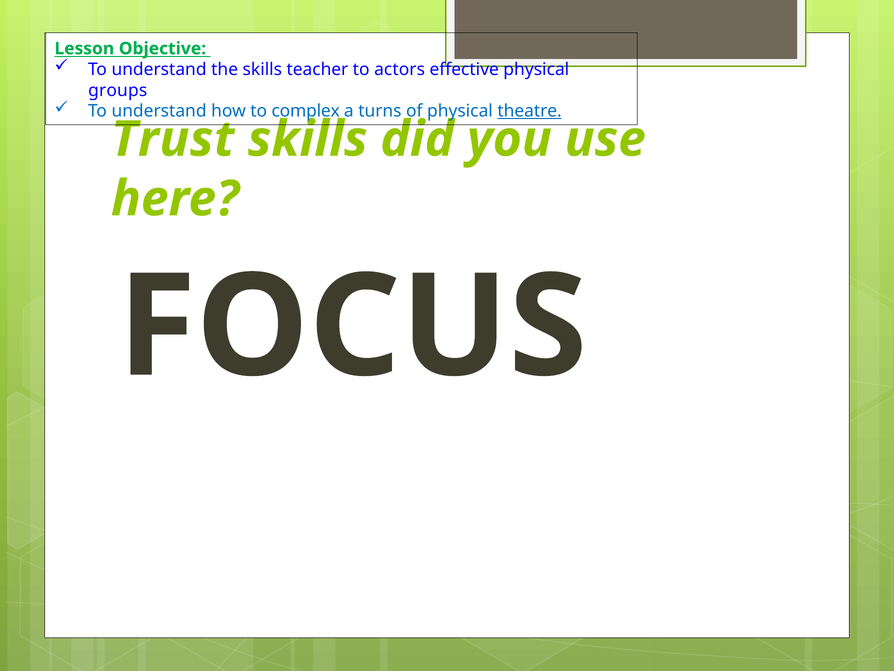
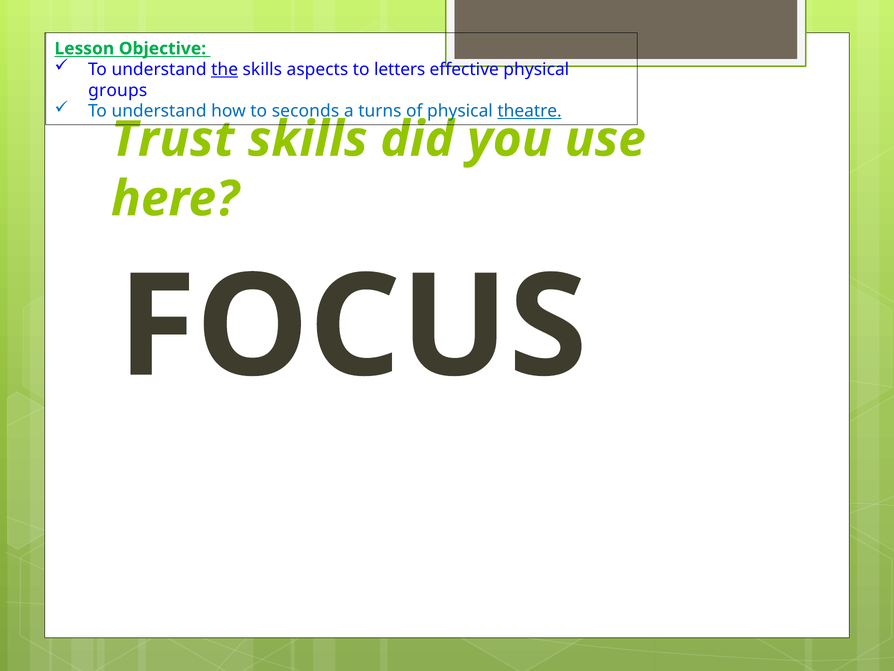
the underline: none -> present
teacher: teacher -> aspects
actors: actors -> letters
complex: complex -> seconds
